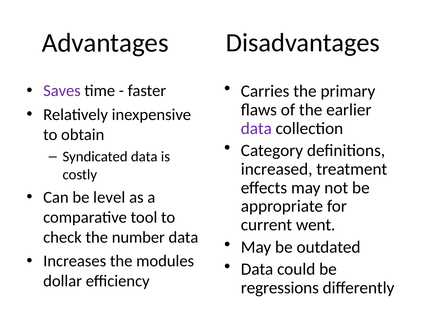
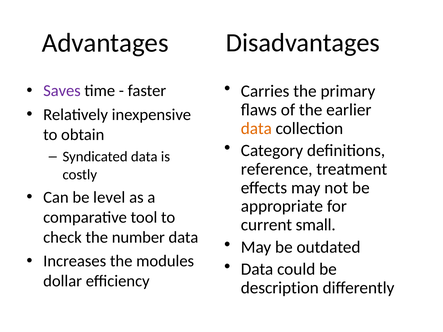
data at (256, 128) colour: purple -> orange
increased: increased -> reference
went: went -> small
regressions: regressions -> description
